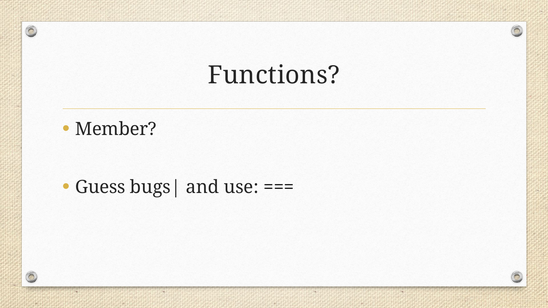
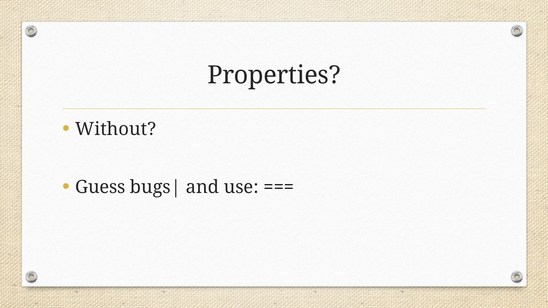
Functions: Functions -> Properties
Member: Member -> Without
